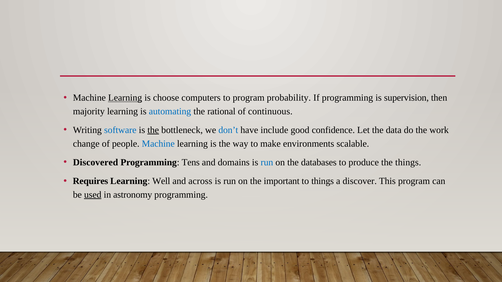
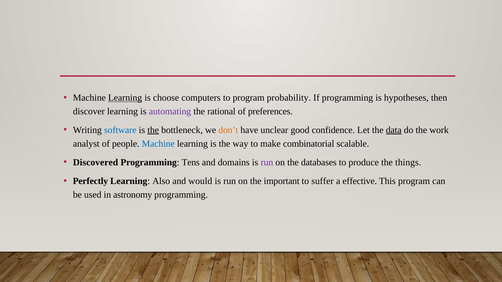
supervision: supervision -> hypotheses
majority: majority -> discover
automating colour: blue -> purple
continuous: continuous -> preferences
don’t colour: blue -> orange
include: include -> unclear
data underline: none -> present
change: change -> analyst
environments: environments -> combinatorial
run at (267, 163) colour: blue -> purple
Requires: Requires -> Perfectly
Well: Well -> Also
across: across -> would
to things: things -> suffer
discover: discover -> effective
used underline: present -> none
